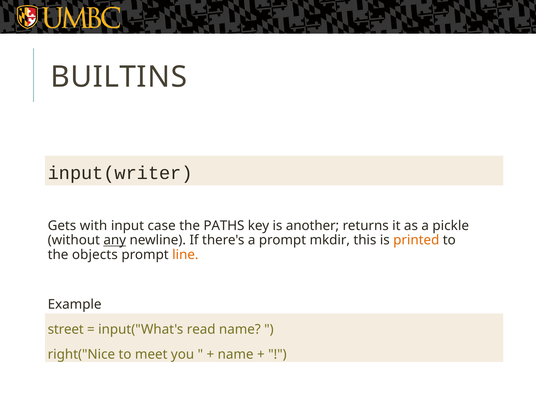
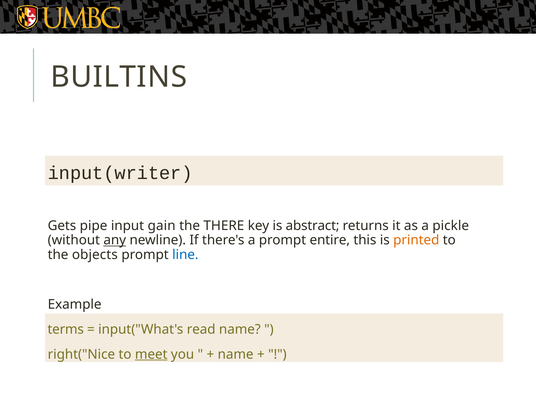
with: with -> pipe
case: case -> gain
PATHS: PATHS -> THERE
another: another -> abstract
mkdir: mkdir -> entire
line colour: orange -> blue
street: street -> terms
meet underline: none -> present
